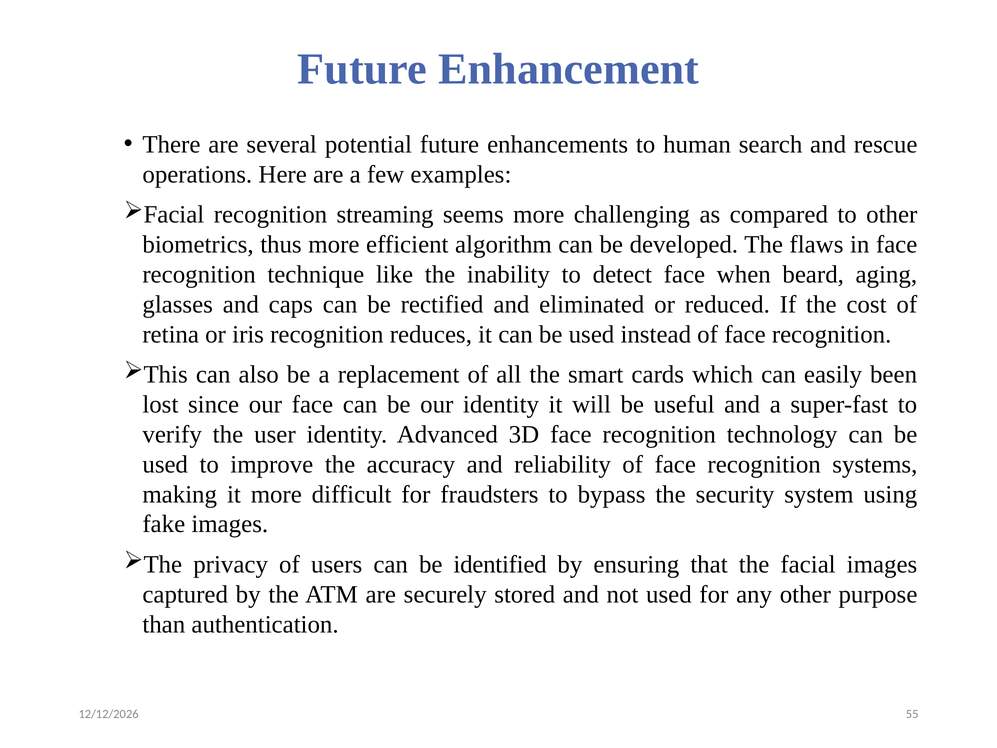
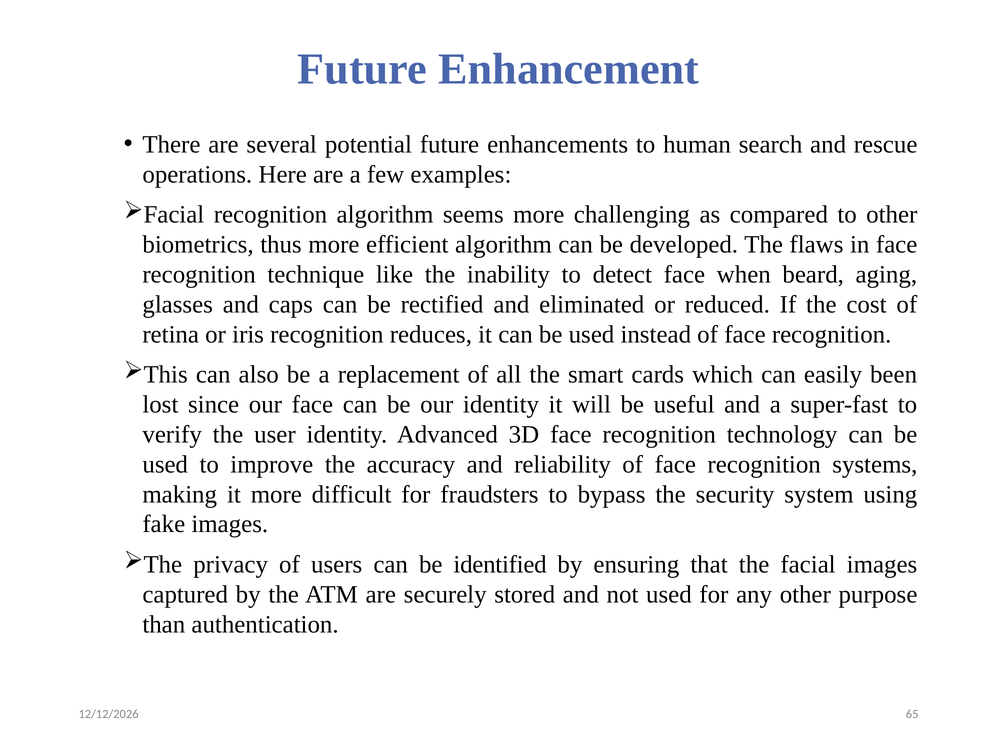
recognition streaming: streaming -> algorithm
55: 55 -> 65
